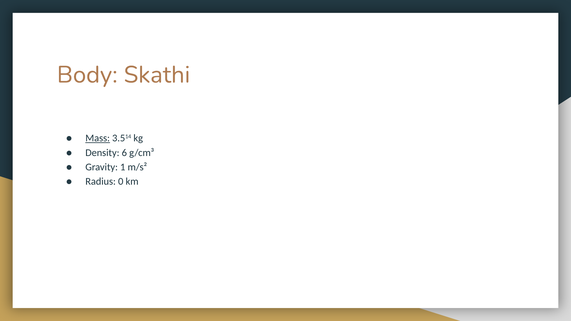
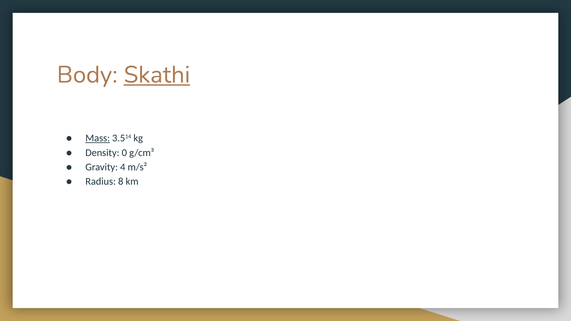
Skathi underline: none -> present
6: 6 -> 0
1: 1 -> 4
0: 0 -> 8
